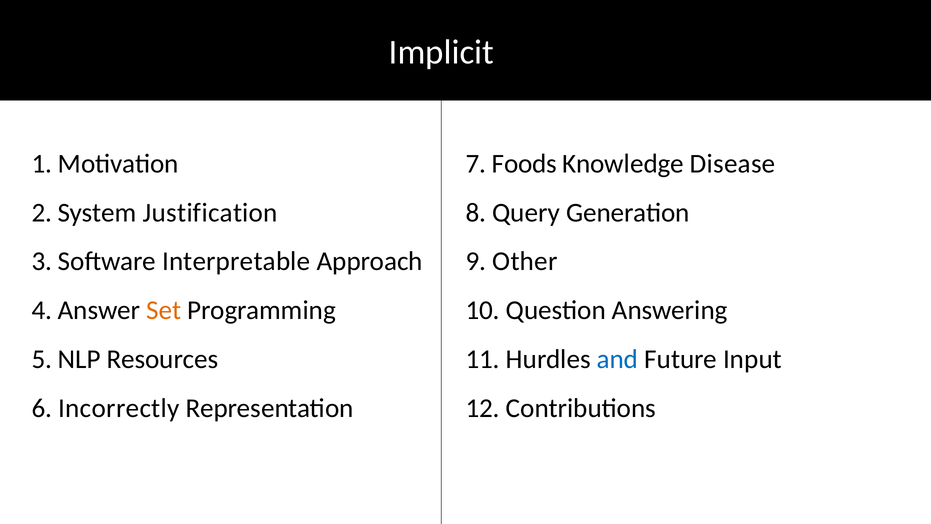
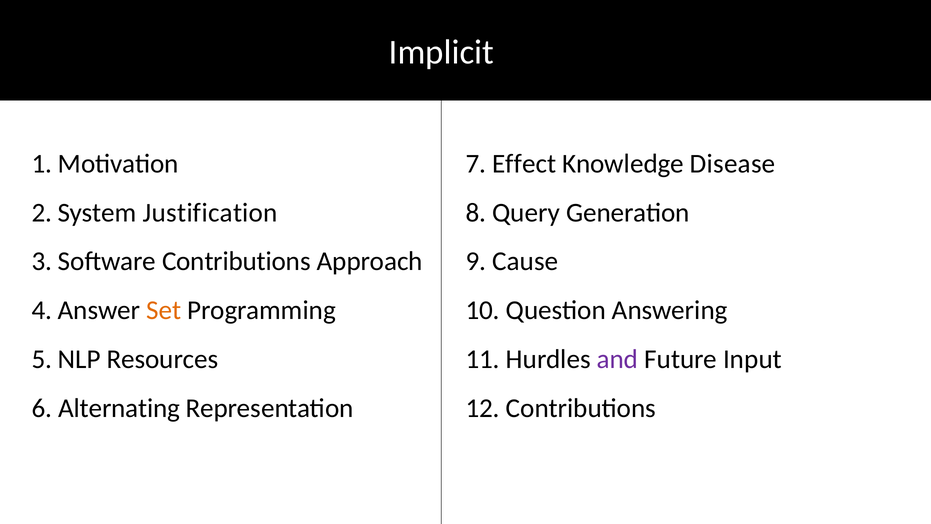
Foods: Foods -> Effect
Interpretable at (236, 261): Interpretable -> Contributions
Other: Other -> Cause
and colour: blue -> purple
Incorrectly: Incorrectly -> Alternating
